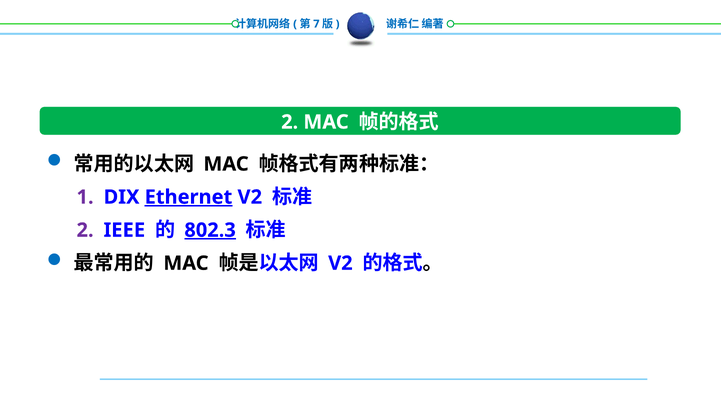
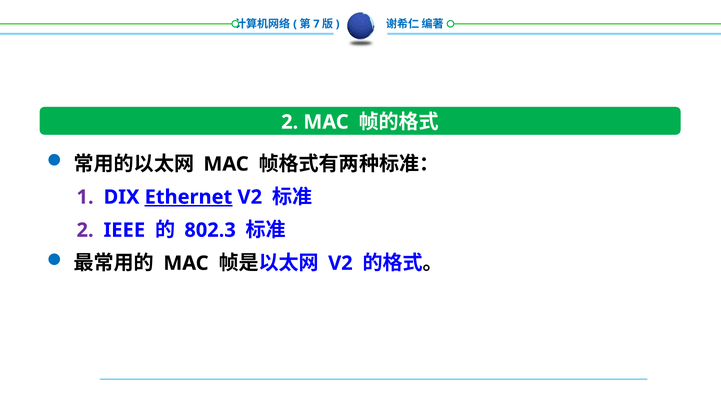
802.3 underline: present -> none
